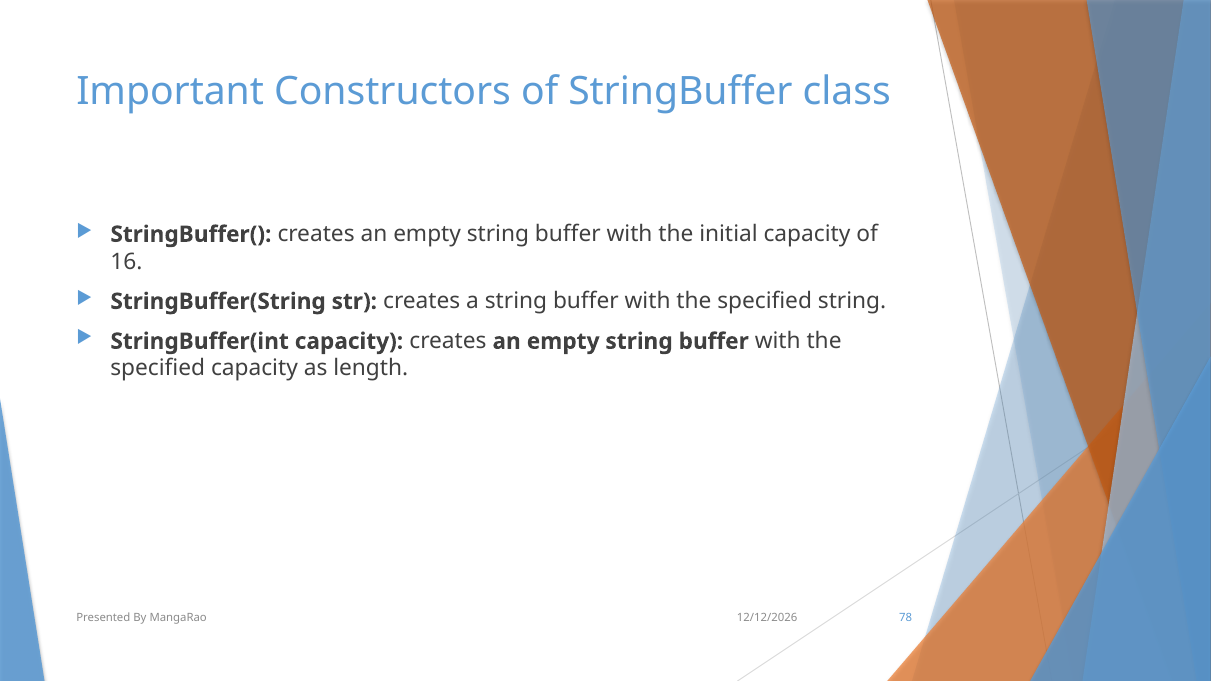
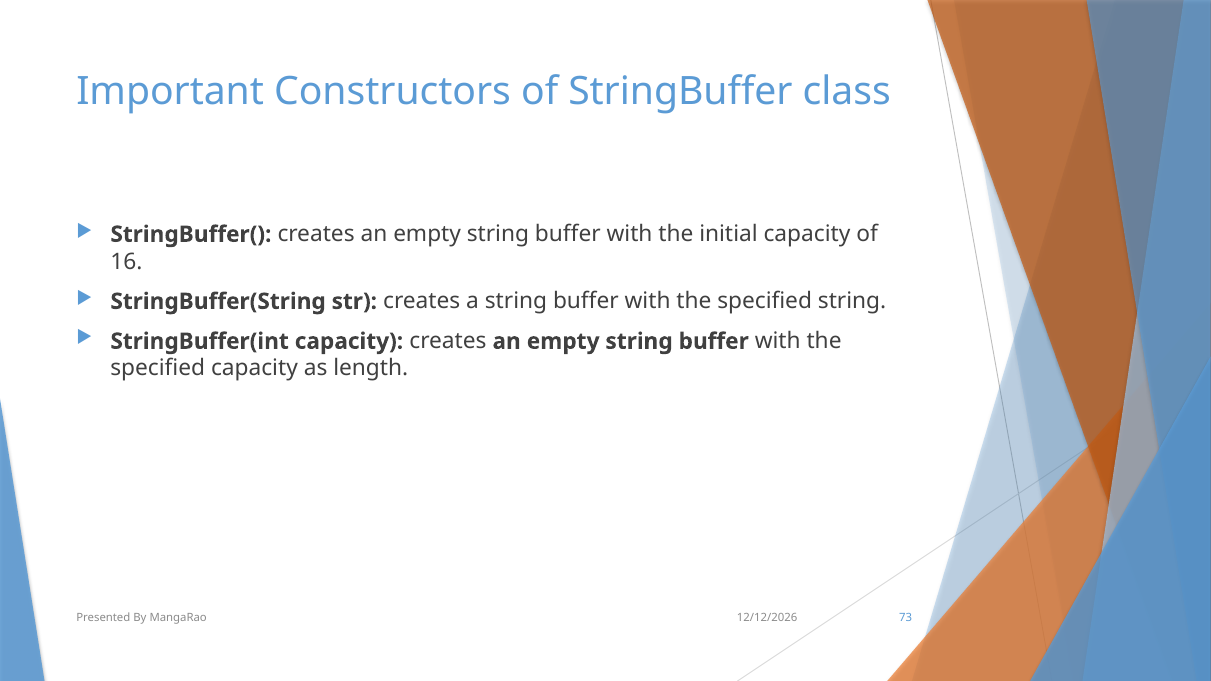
78: 78 -> 73
